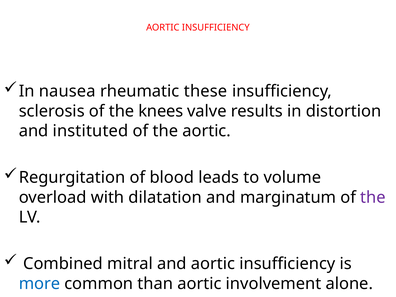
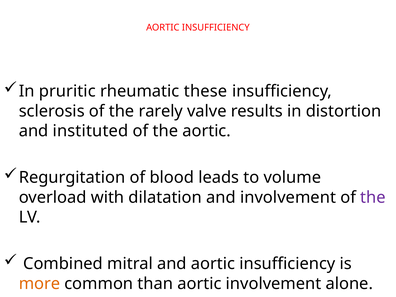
nausea: nausea -> pruritic
knees: knees -> rarely
and marginatum: marginatum -> involvement
more colour: blue -> orange
